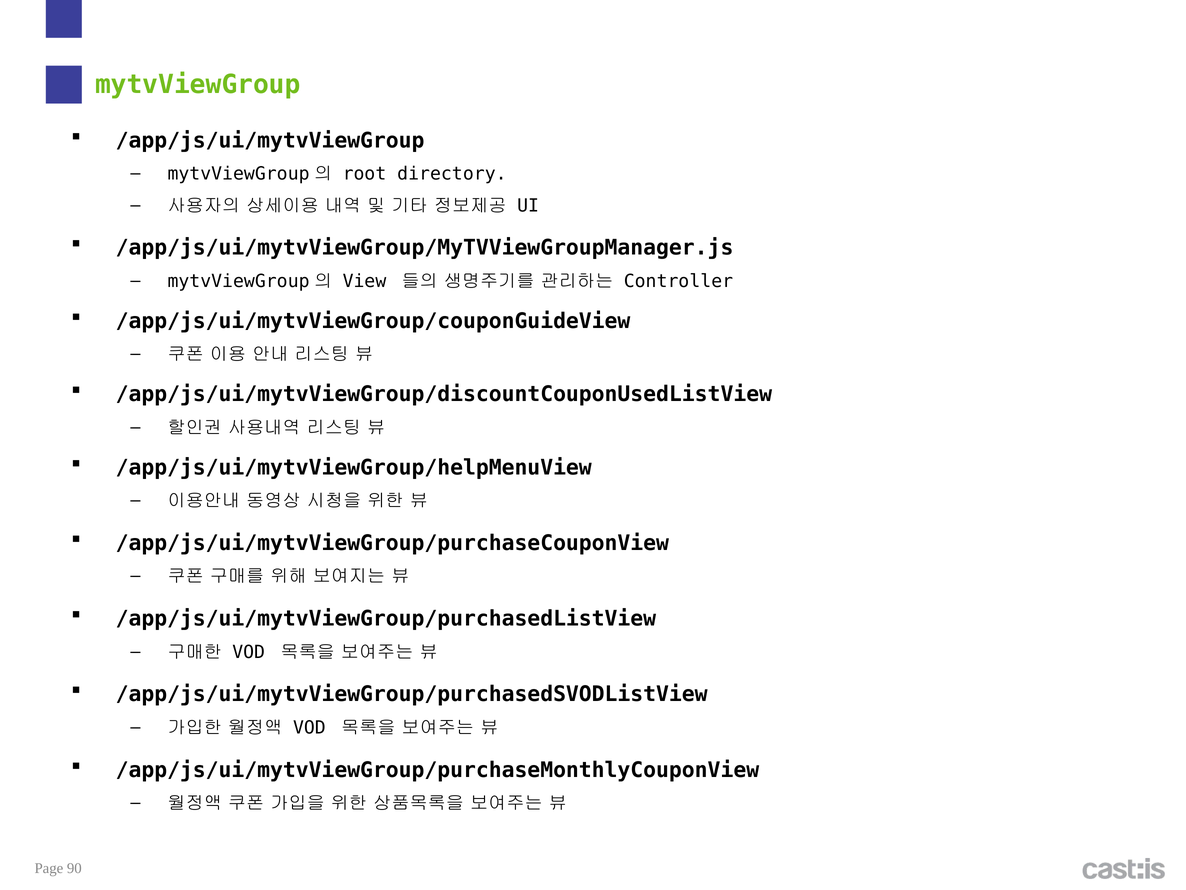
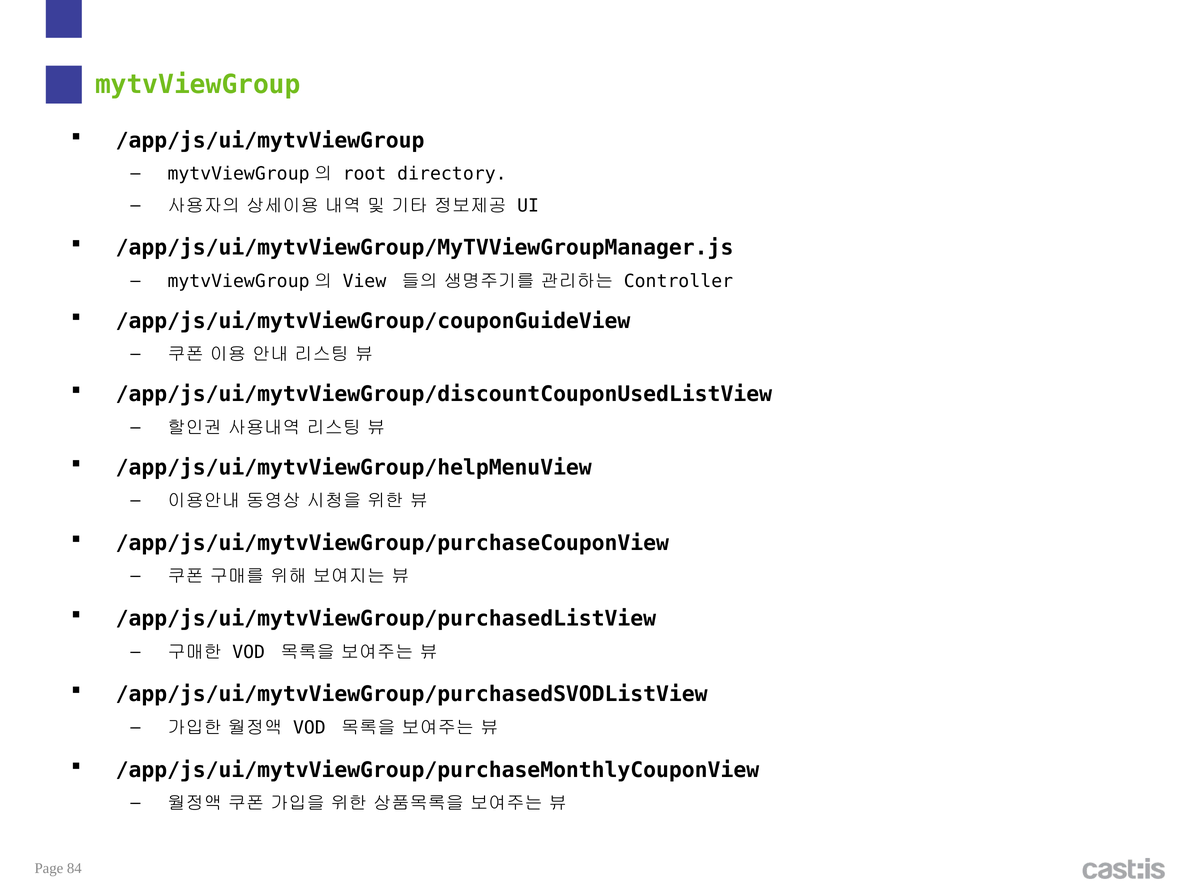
90: 90 -> 84
